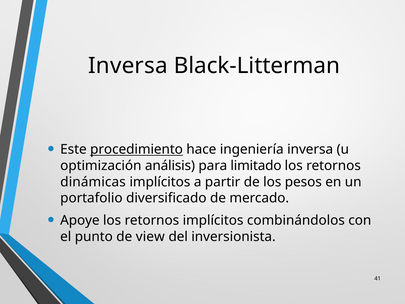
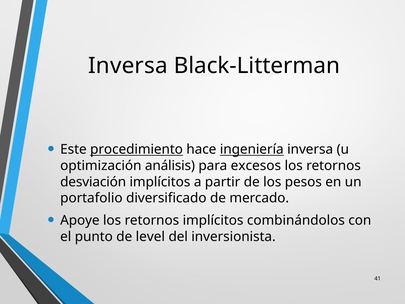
ingeniería underline: none -> present
limitado: limitado -> excesos
dinámicas: dinámicas -> desviación
view: view -> level
